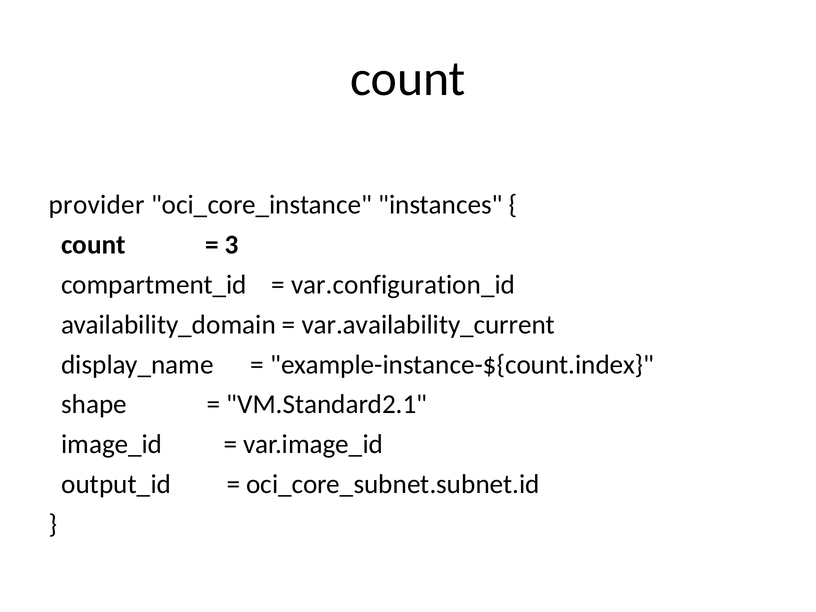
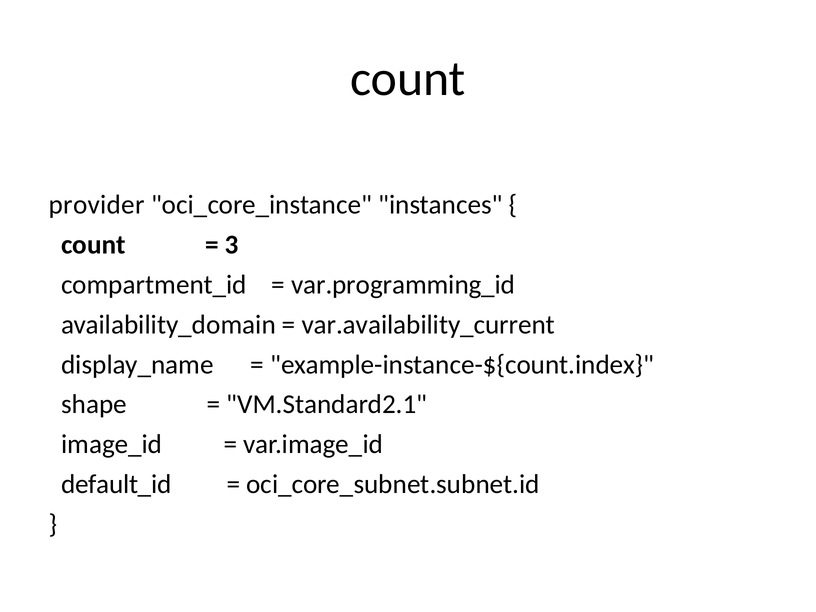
var.configuration_id: var.configuration_id -> var.programming_id
output_id: output_id -> default_id
